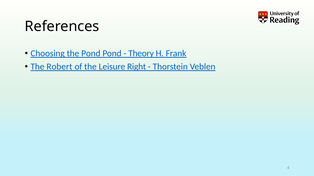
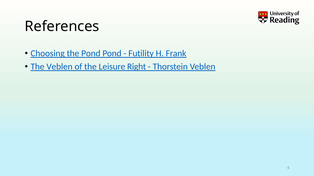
Theory: Theory -> Futility
The Robert: Robert -> Veblen
